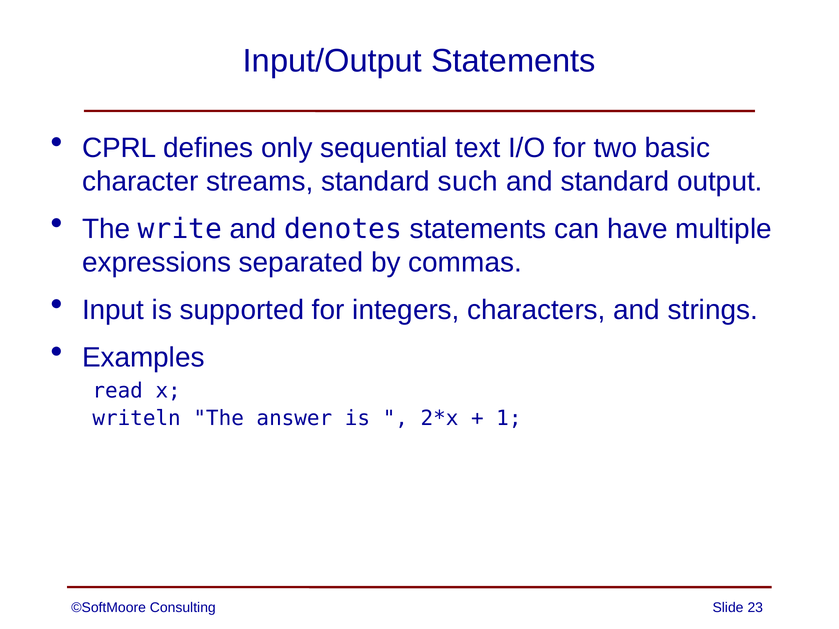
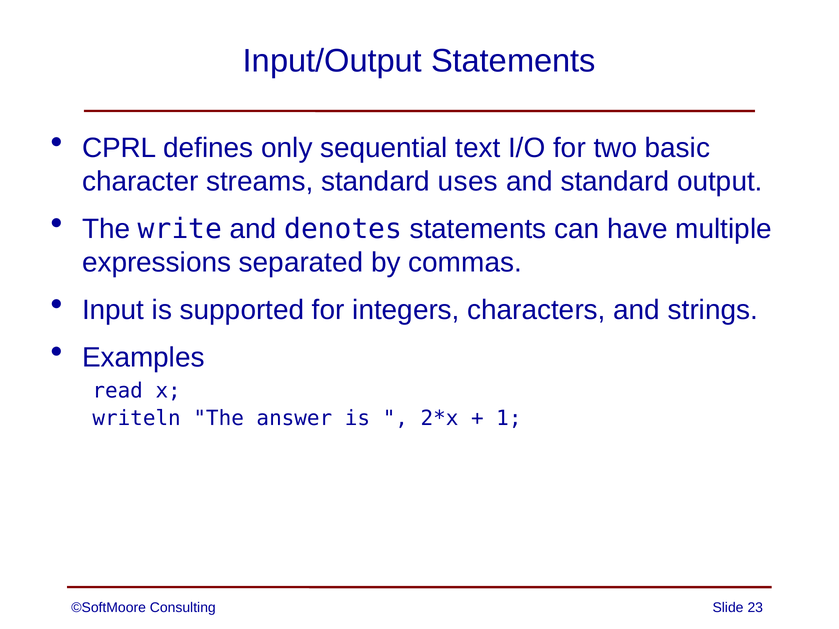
such: such -> uses
